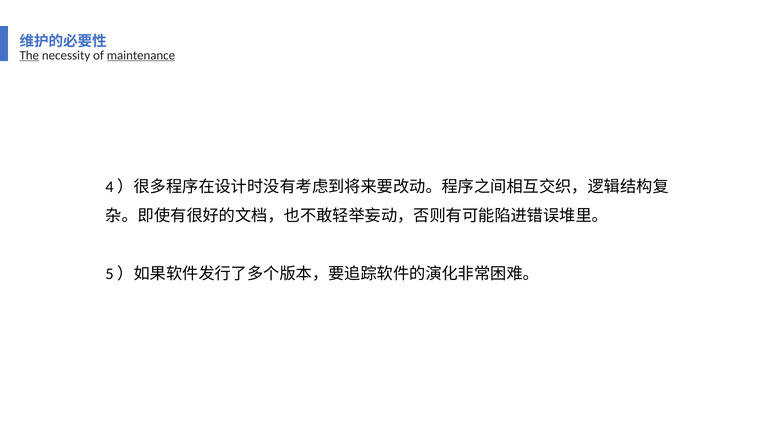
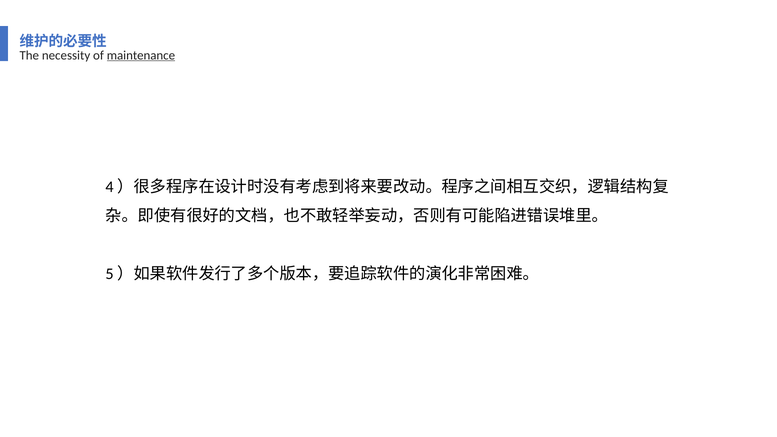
The underline: present -> none
